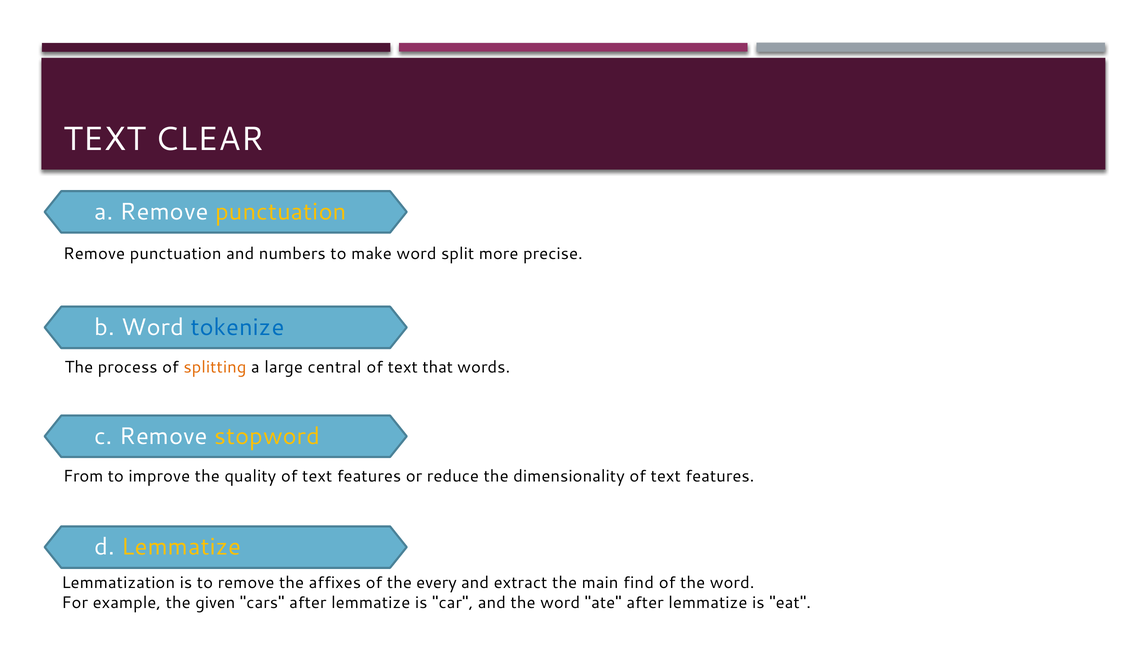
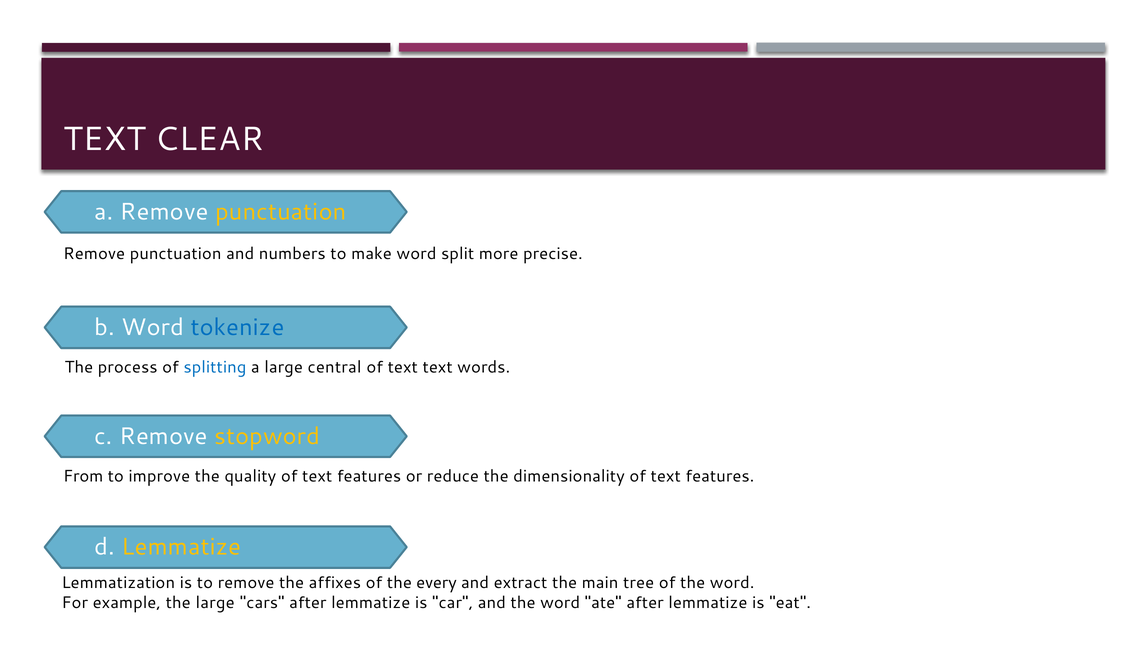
splitting colour: orange -> blue
text that: that -> text
find: find -> tree
the given: given -> large
